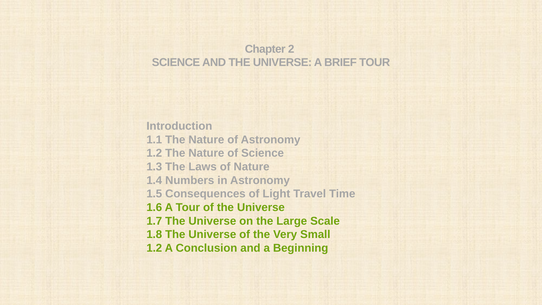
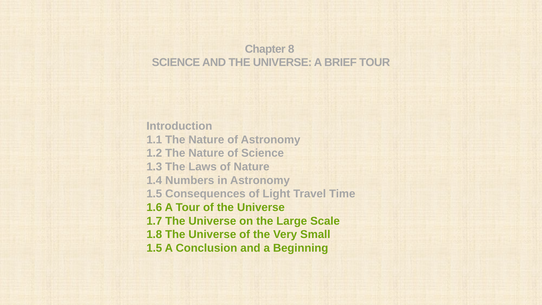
2: 2 -> 8
1.2 at (154, 248): 1.2 -> 1.5
